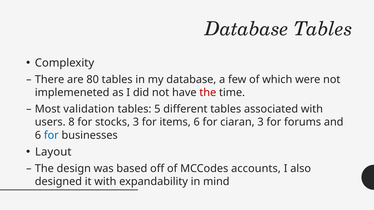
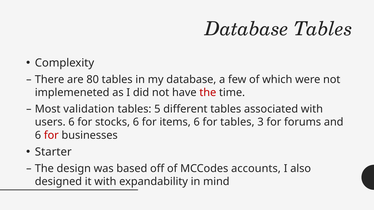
users 8: 8 -> 6
stocks 3: 3 -> 6
for ciaran: ciaran -> tables
for at (51, 136) colour: blue -> red
Layout: Layout -> Starter
